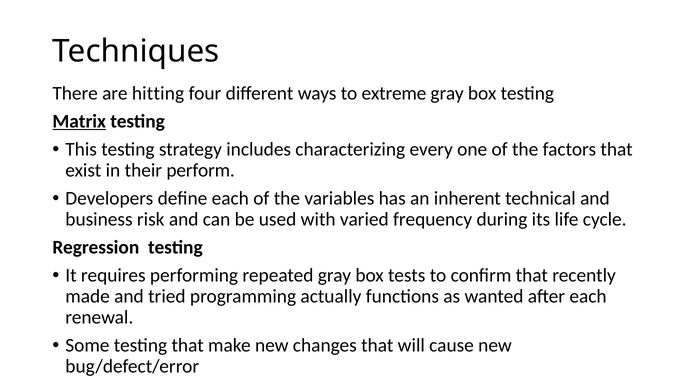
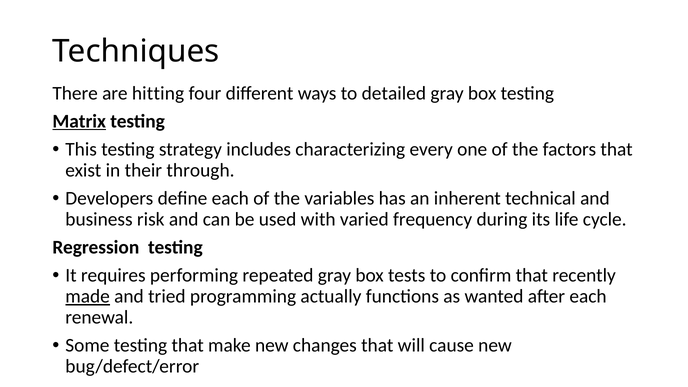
extreme: extreme -> detailed
perform: perform -> through
made underline: none -> present
